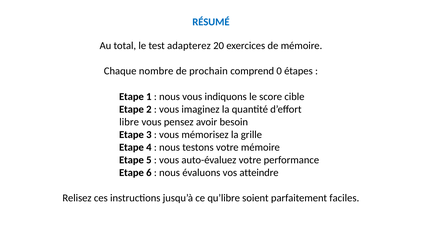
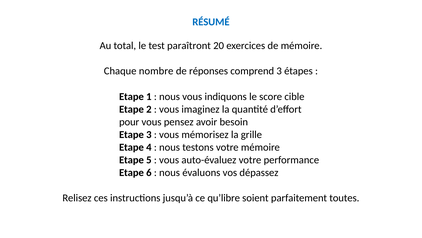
adapterez: adapterez -> paraîtront
de prochain: prochain -> réponses
comprend 0: 0 -> 3
libre: libre -> pour
atteindre: atteindre -> dépassez
faciles: faciles -> toutes
